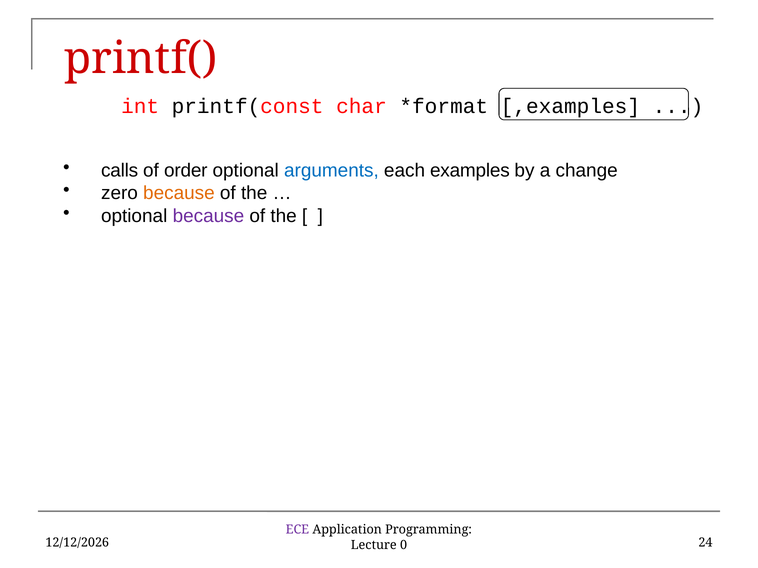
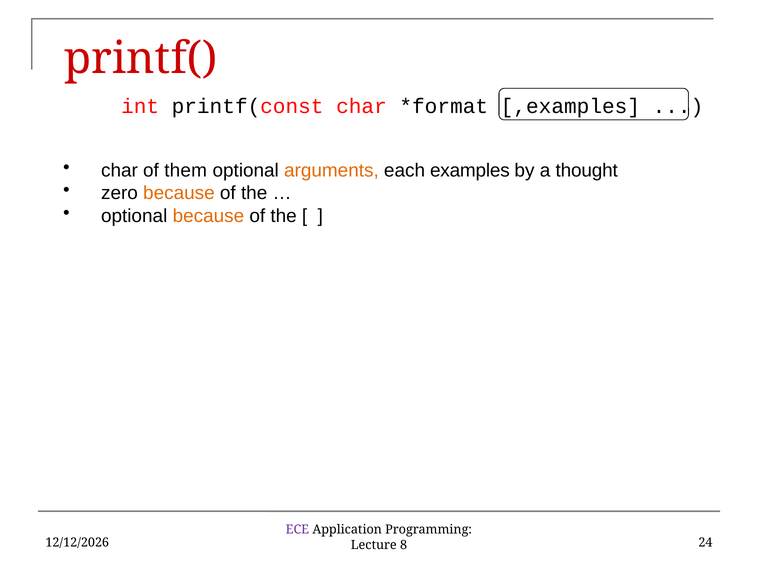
calls at (120, 171): calls -> char
order: order -> them
arguments colour: blue -> orange
change: change -> thought
because at (208, 216) colour: purple -> orange
0: 0 -> 8
